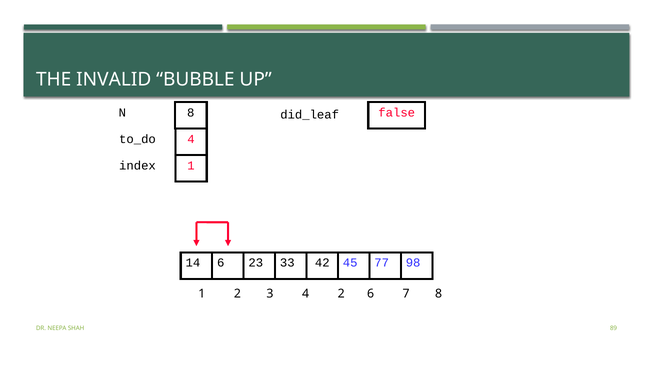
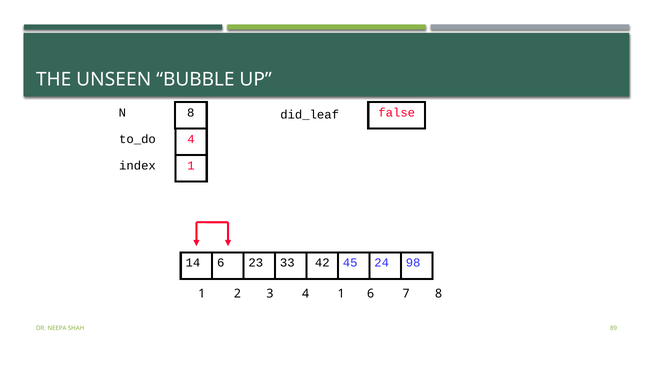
INVALID: INVALID -> UNSEEN
77: 77 -> 24
3 4 2: 2 -> 1
